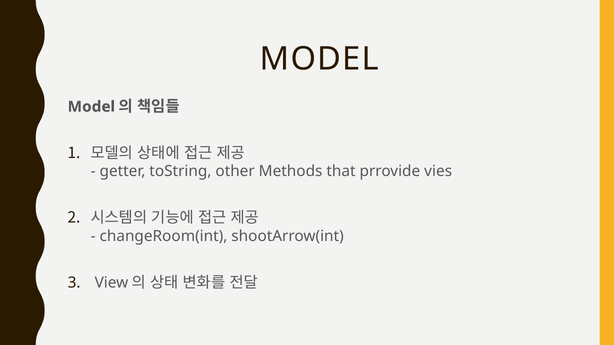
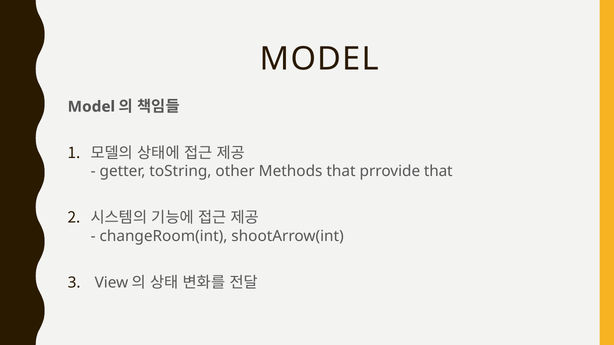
prrovide vies: vies -> that
